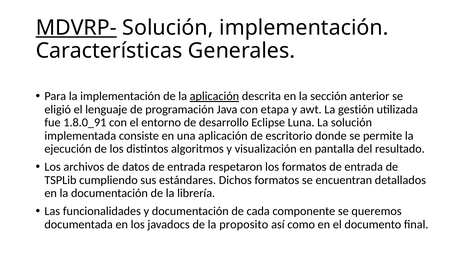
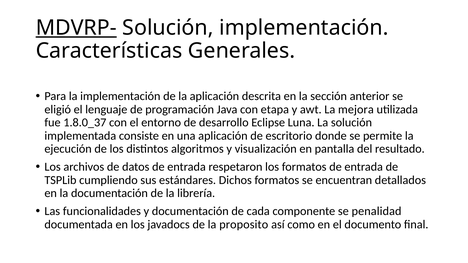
aplicación at (214, 96) underline: present -> none
gestión: gestión -> mejora
1.8.0_91: 1.8.0_91 -> 1.8.0_37
queremos: queremos -> penalidad
